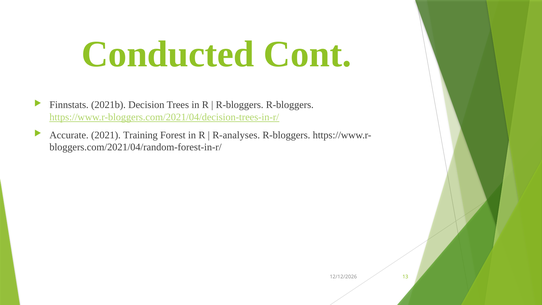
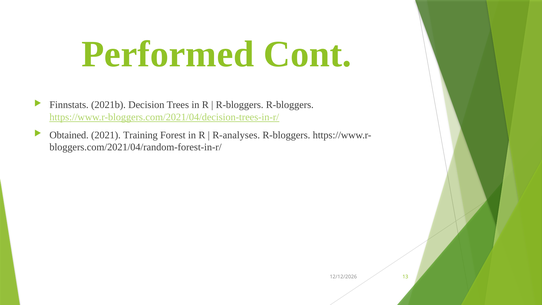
Conducted: Conducted -> Performed
Accurate: Accurate -> Obtained
